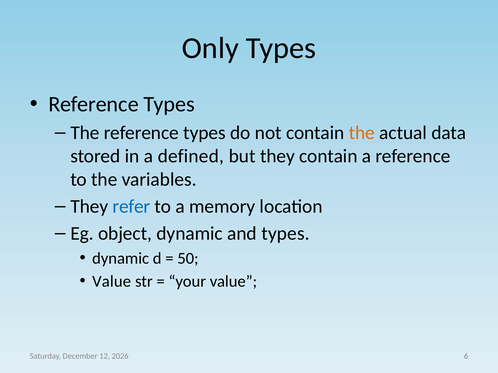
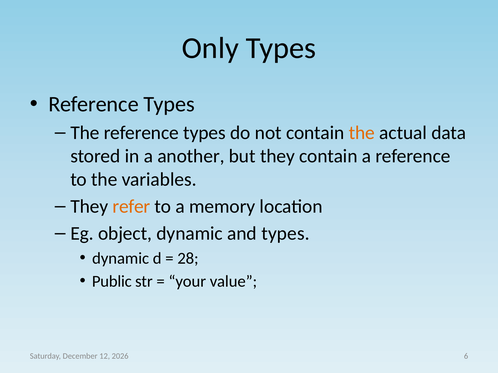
defined: defined -> another
refer colour: blue -> orange
50: 50 -> 28
Value at (112, 282): Value -> Public
